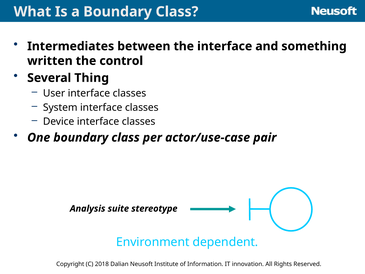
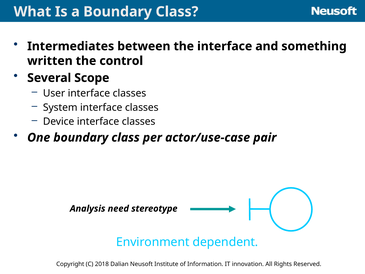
Thing: Thing -> Scope
suite: suite -> need
